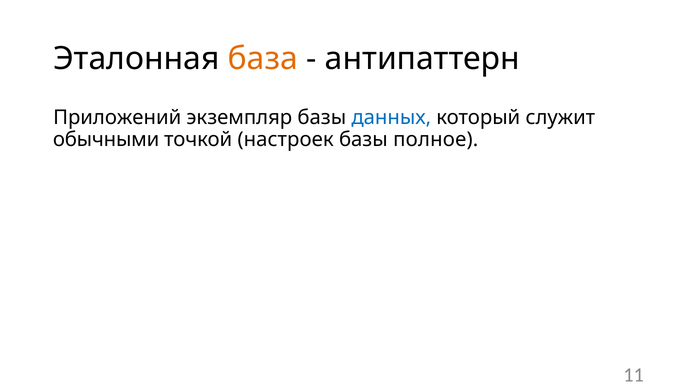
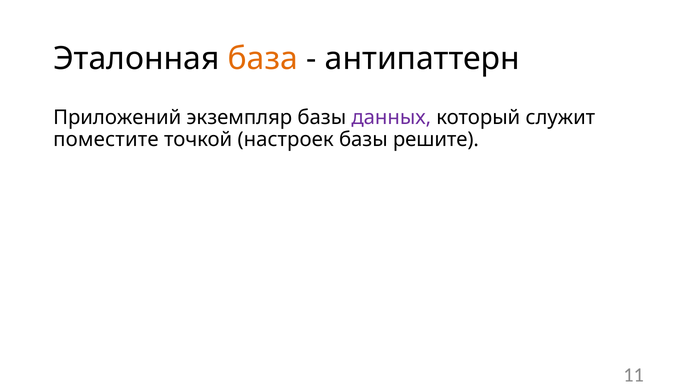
данных colour: blue -> purple
обычными: обычными -> поместите
полное: полное -> решите
